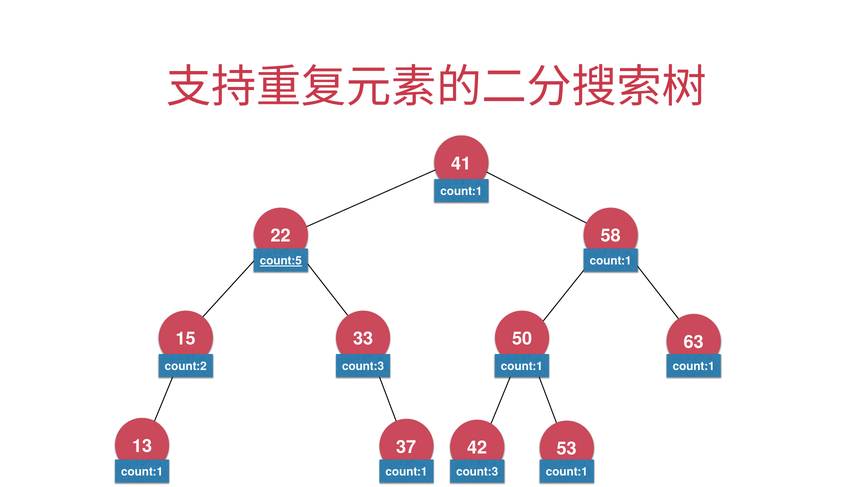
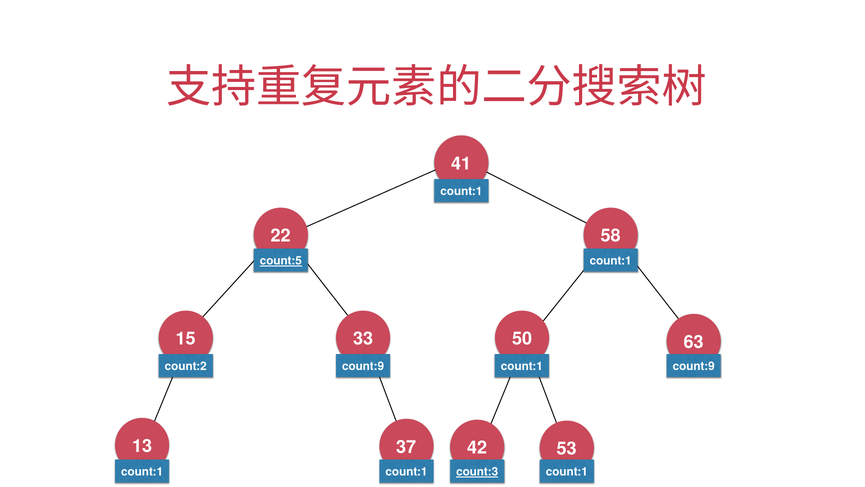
count:2 count:3: count:3 -> count:9
count:1 at (694, 366): count:1 -> count:9
count:3 at (477, 472) underline: none -> present
